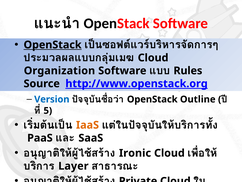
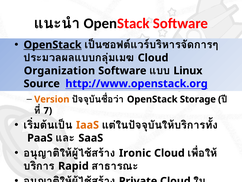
Rules: Rules -> Linux
http://www.openstack.org underline: present -> none
Version colour: blue -> orange
Outline: Outline -> Storage
5: 5 -> 7
Layer: Layer -> Rapid
